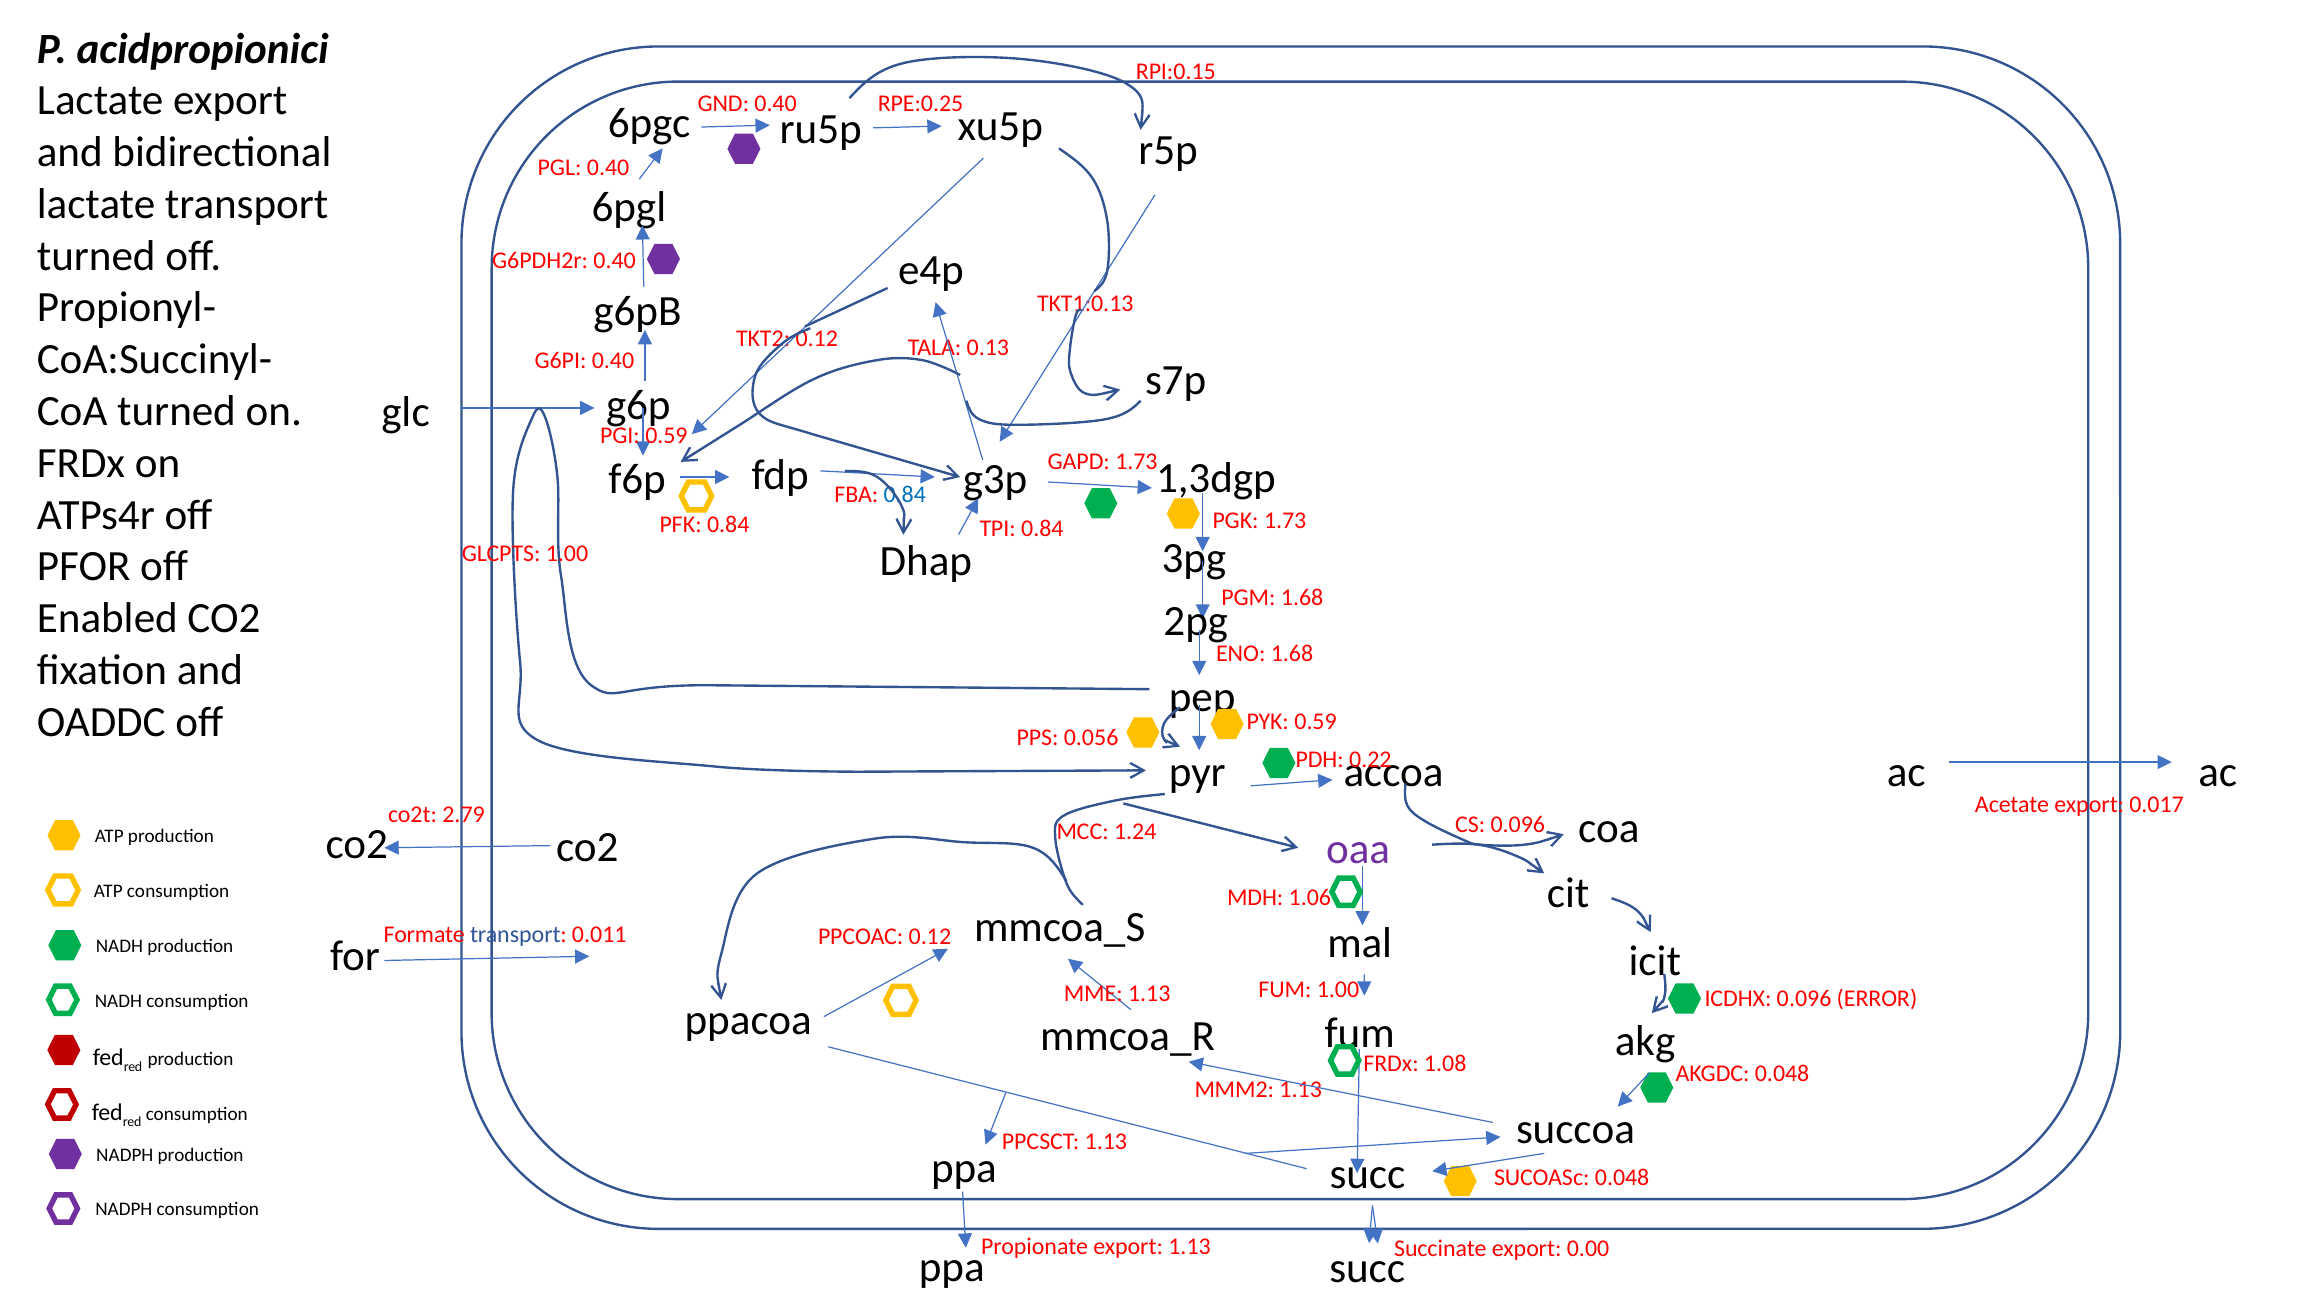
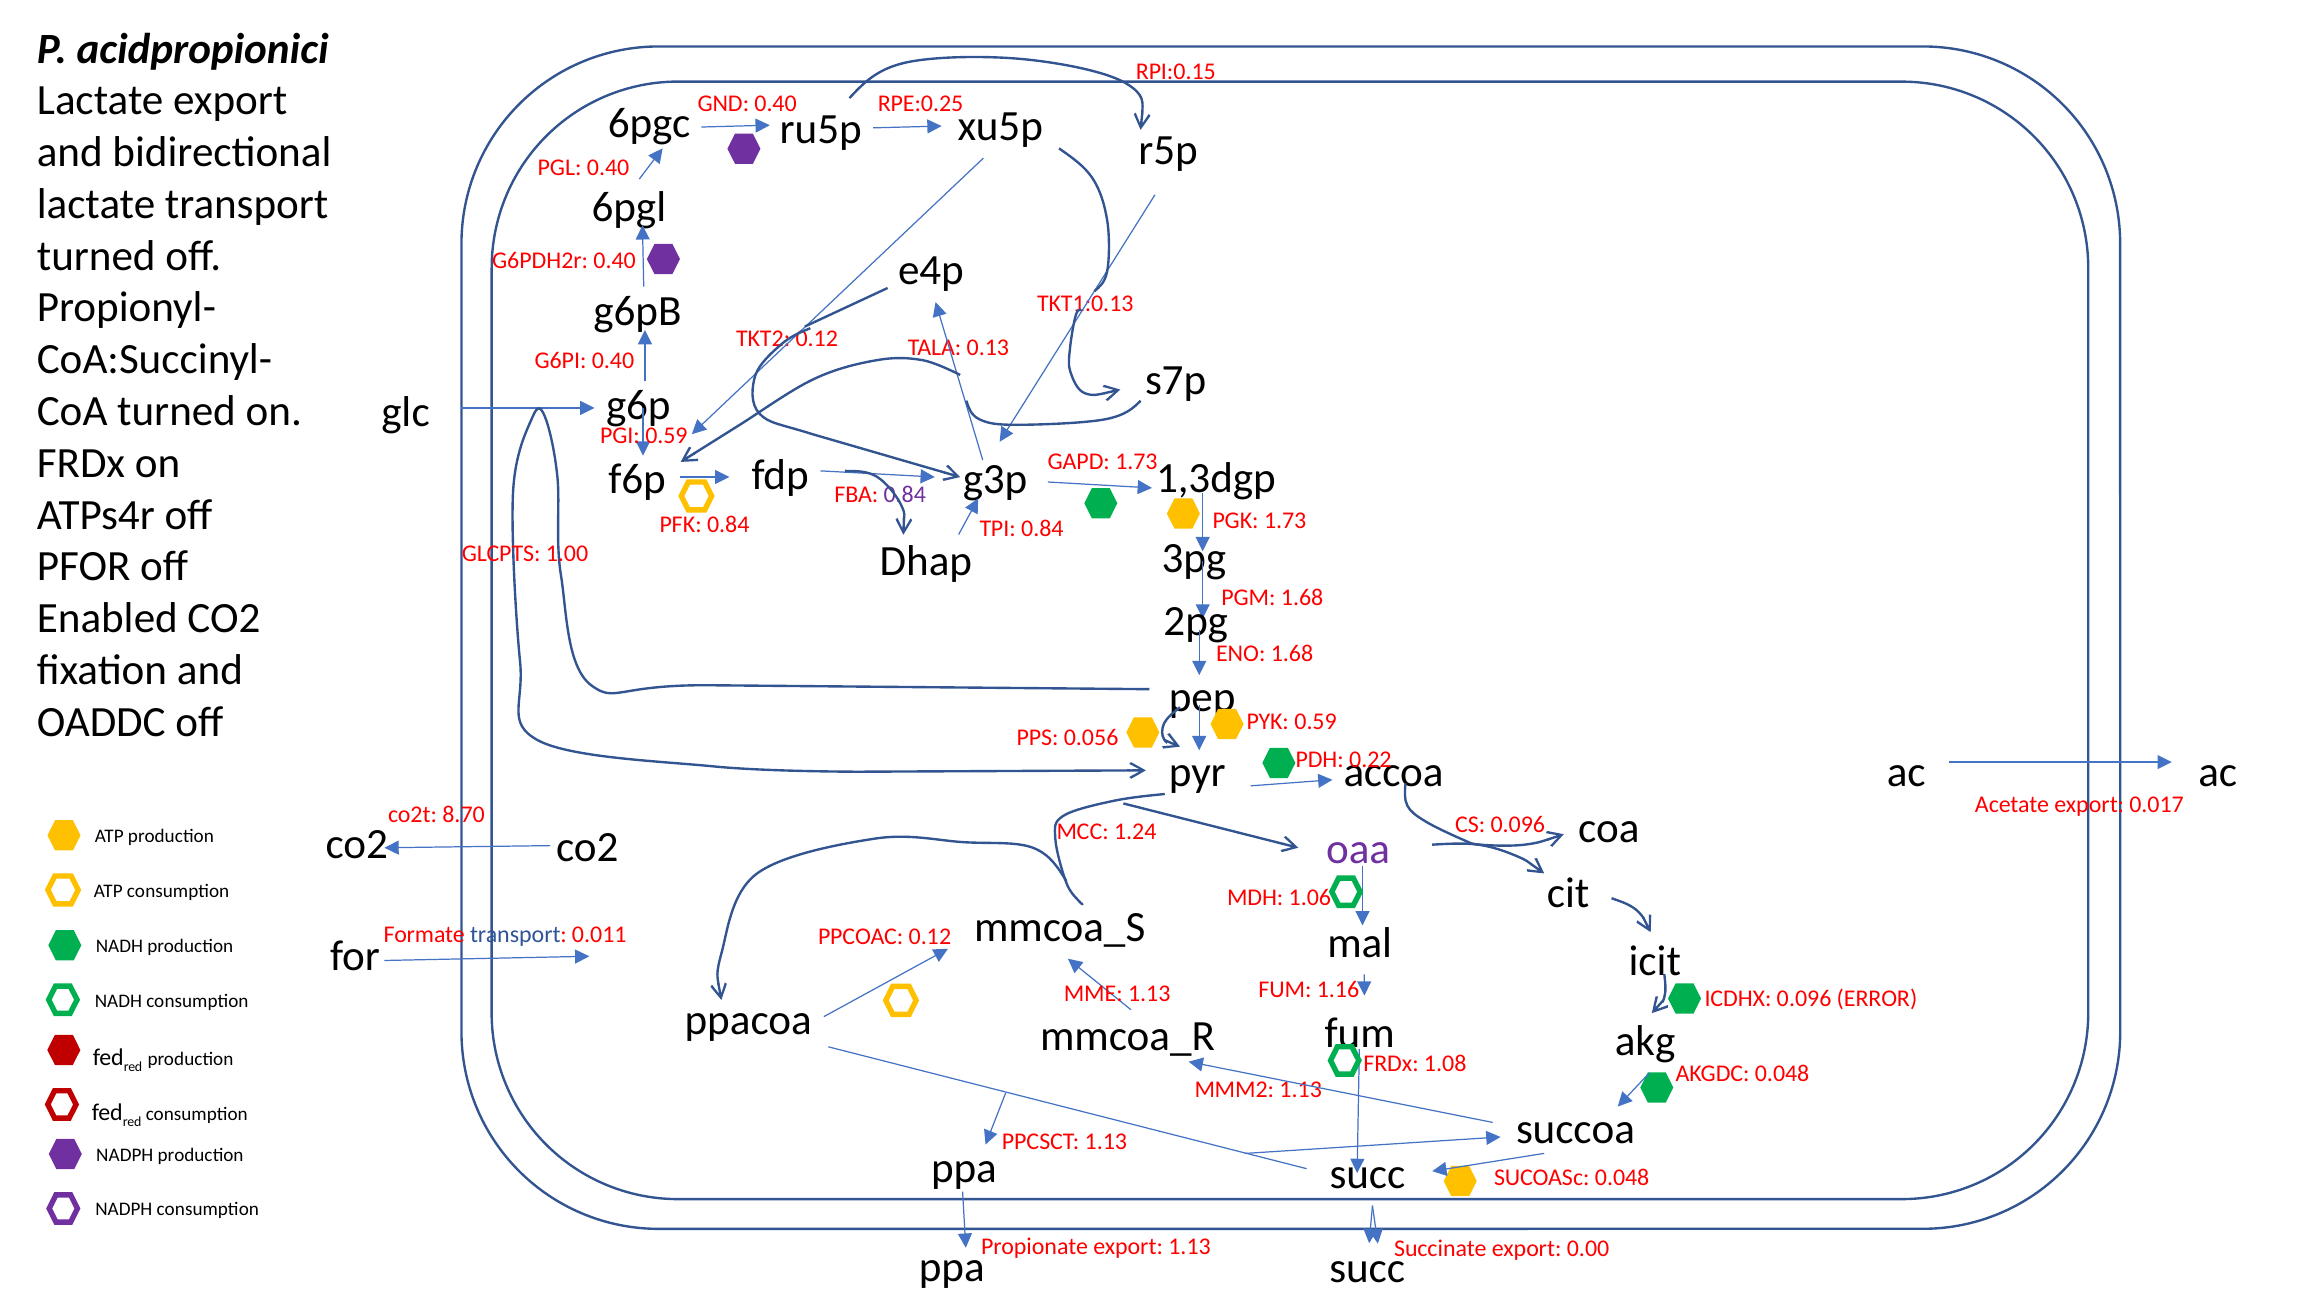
0.84 at (905, 495) colour: blue -> purple
2.79: 2.79 -> 8.70
FUM 1.00: 1.00 -> 1.16
